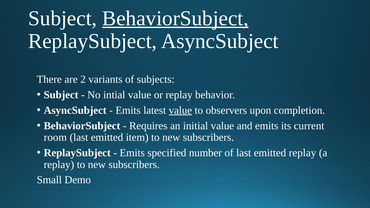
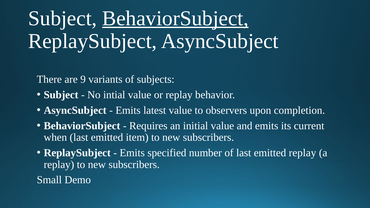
2: 2 -> 9
value at (180, 110) underline: present -> none
room: room -> when
